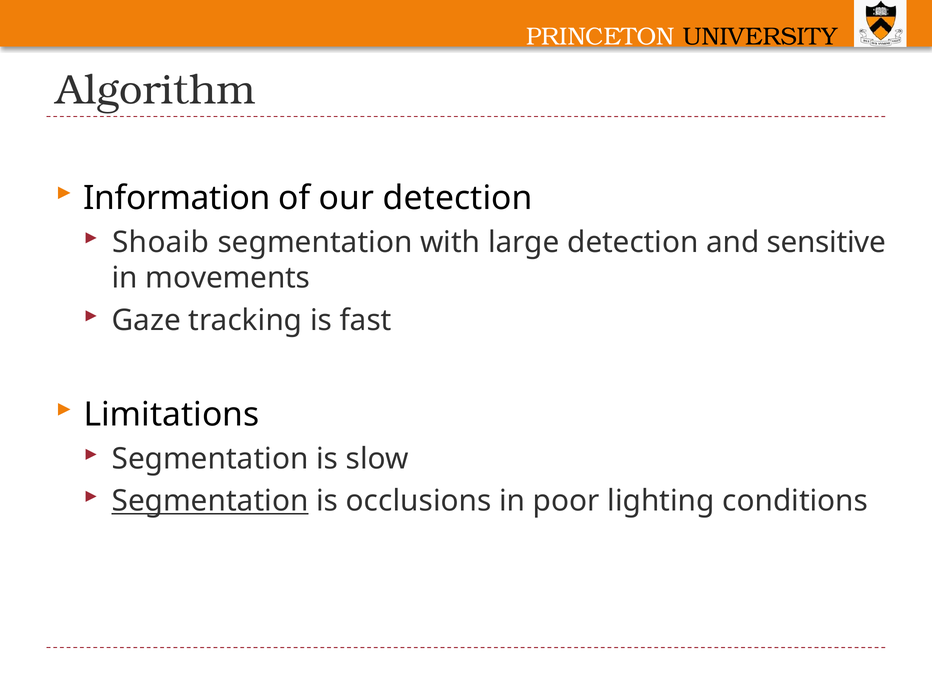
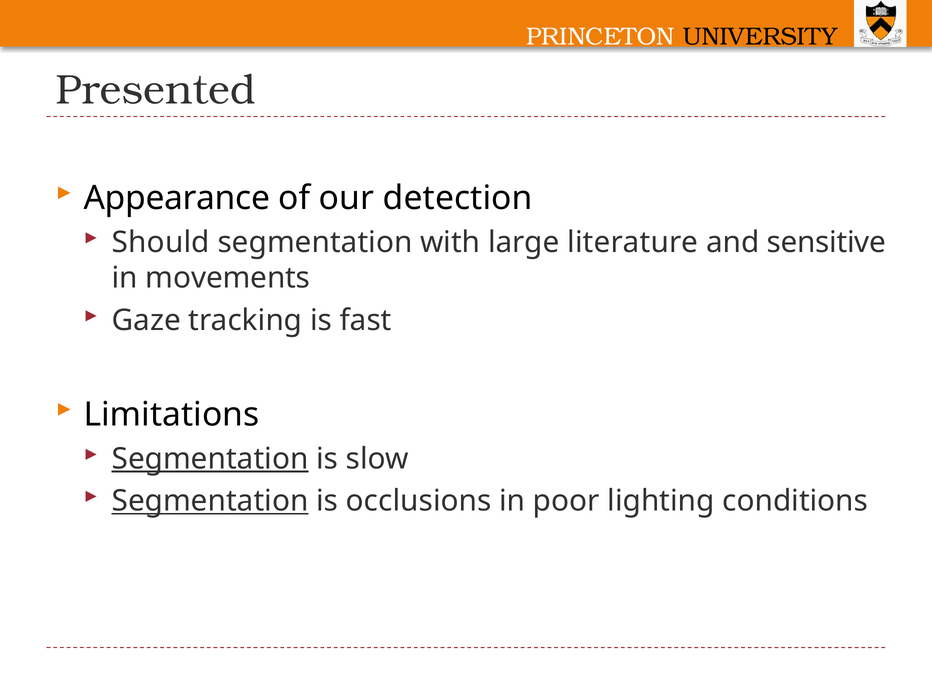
Algorithm: Algorithm -> Presented
Information: Information -> Appearance
Shoaib: Shoaib -> Should
large detection: detection -> literature
Segmentation at (210, 459) underline: none -> present
